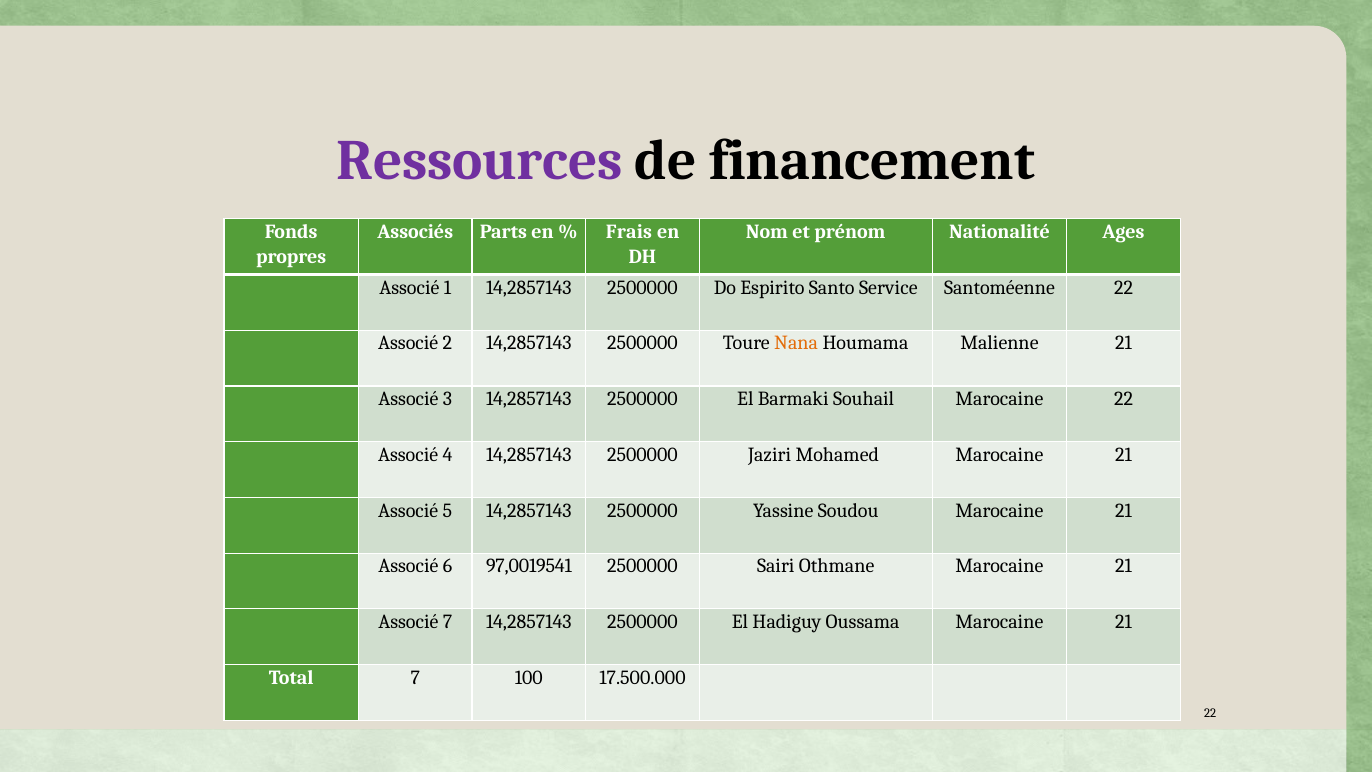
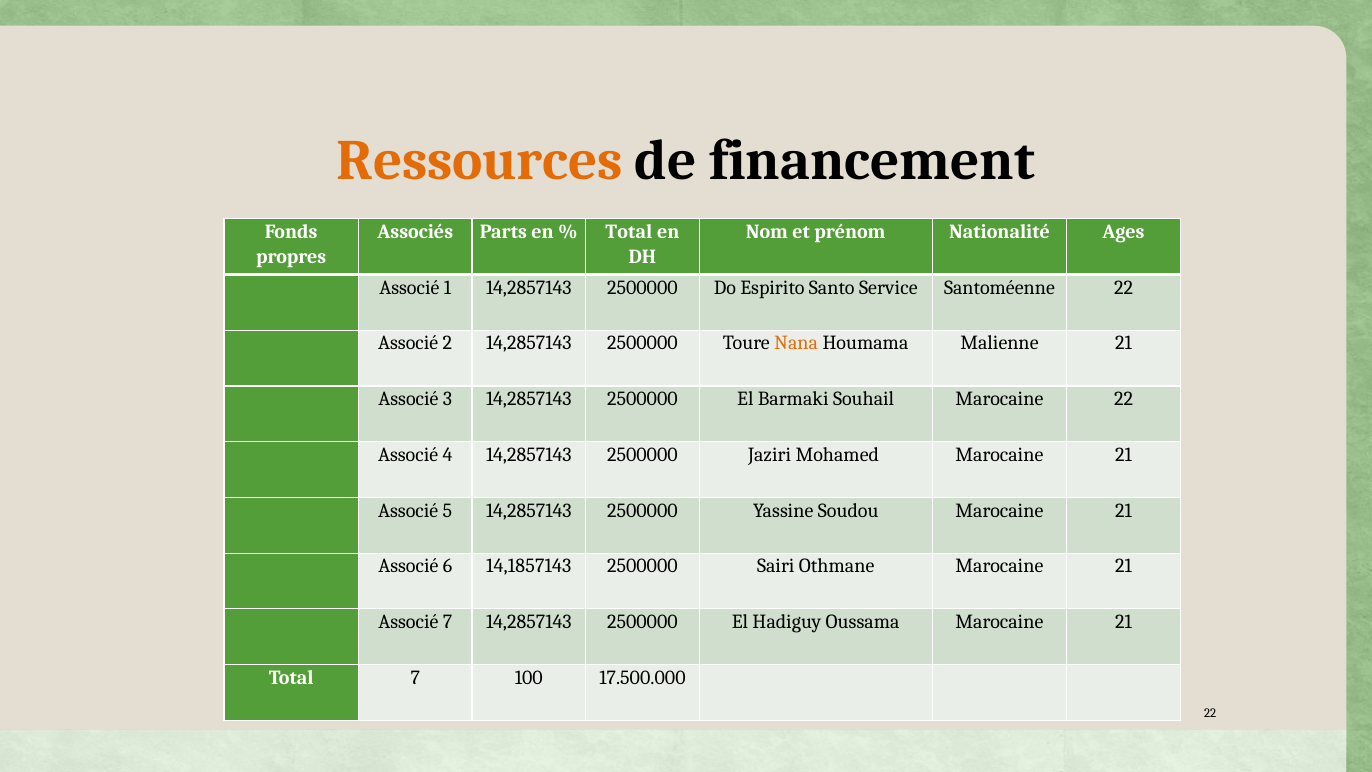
Ressources colour: purple -> orange
Frais at (629, 232): Frais -> Total
97,0019541: 97,0019541 -> 14,1857143
